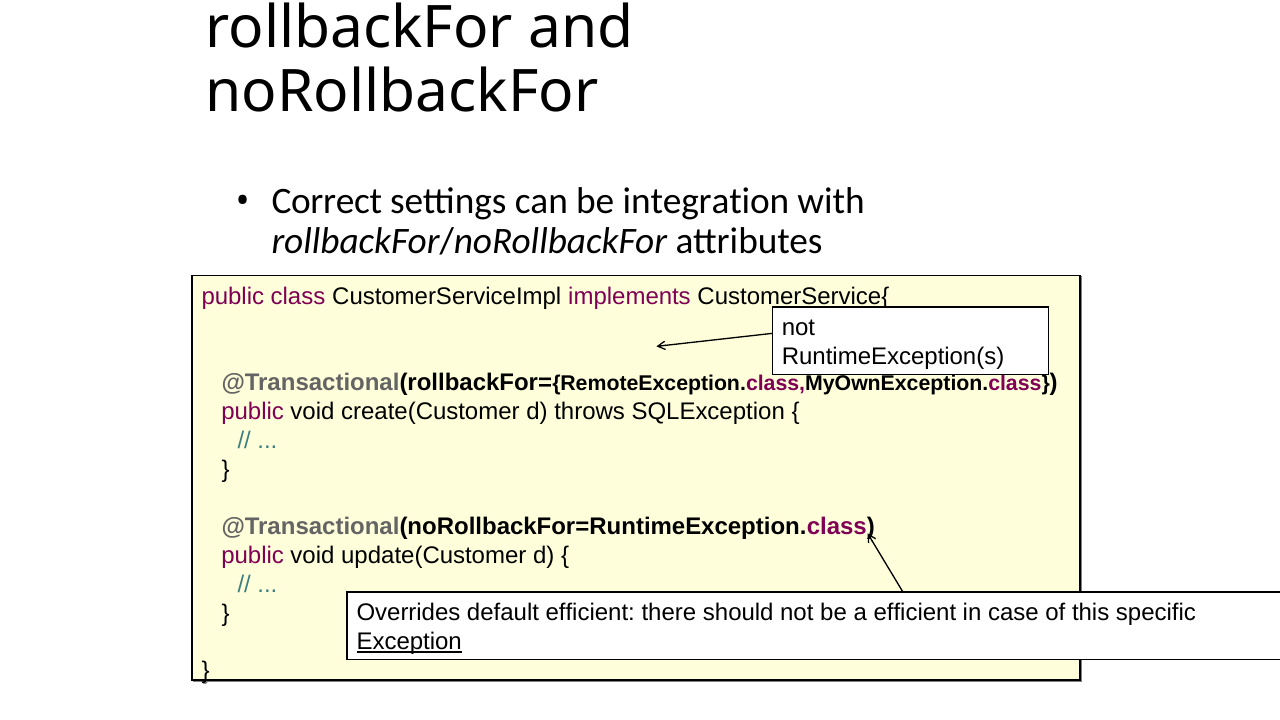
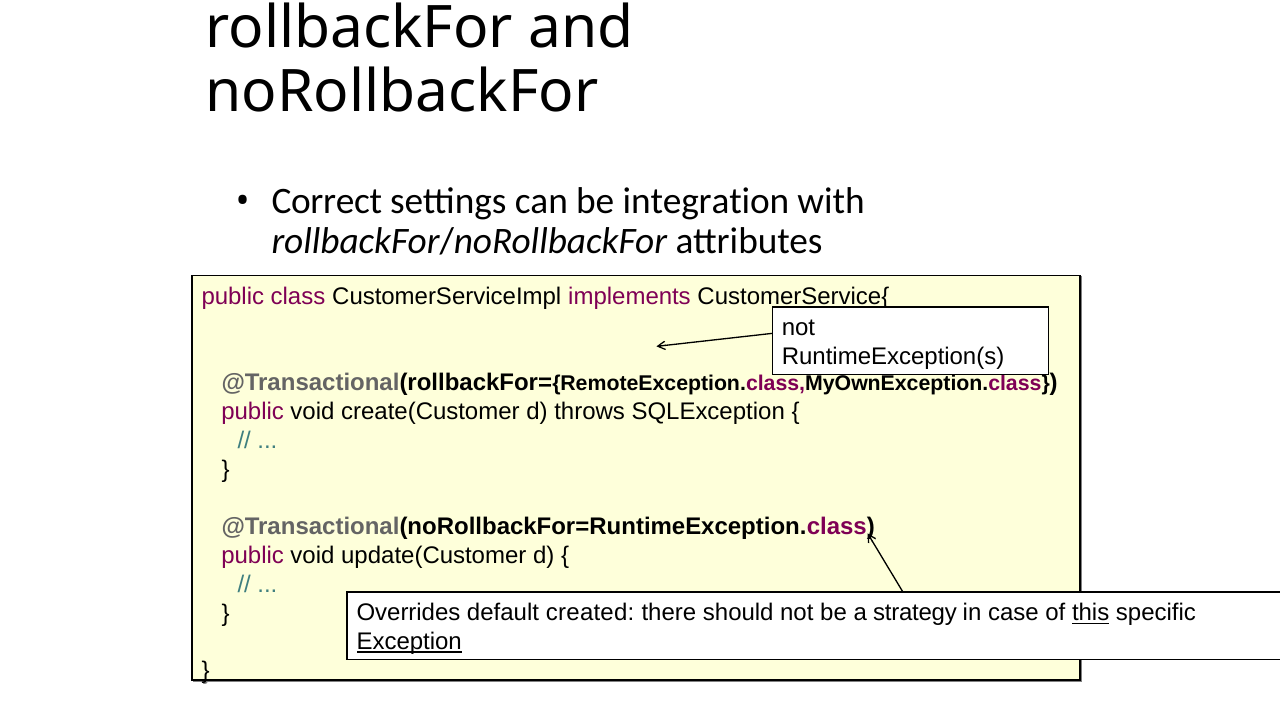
default efficient: efficient -> created
a efficient: efficient -> strategy
this underline: none -> present
